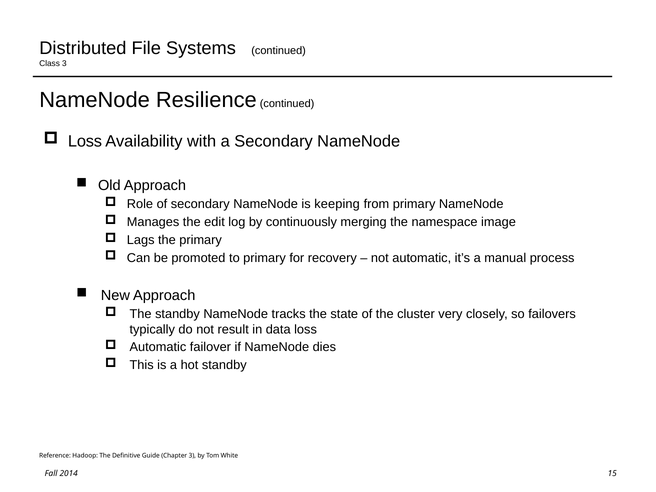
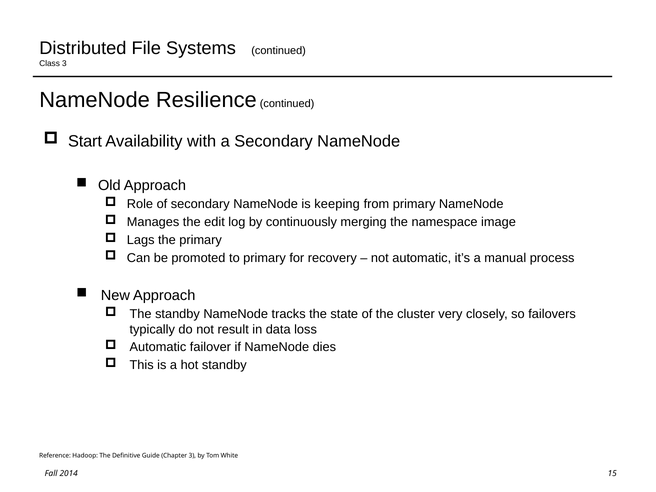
Loss at (85, 141): Loss -> Start
